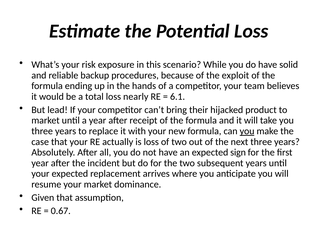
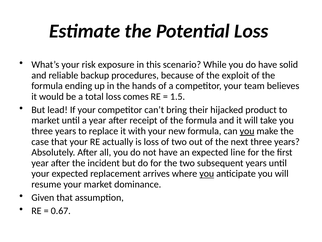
nearly: nearly -> comes
6.1: 6.1 -> 1.5
sign: sign -> line
you at (207, 173) underline: none -> present
